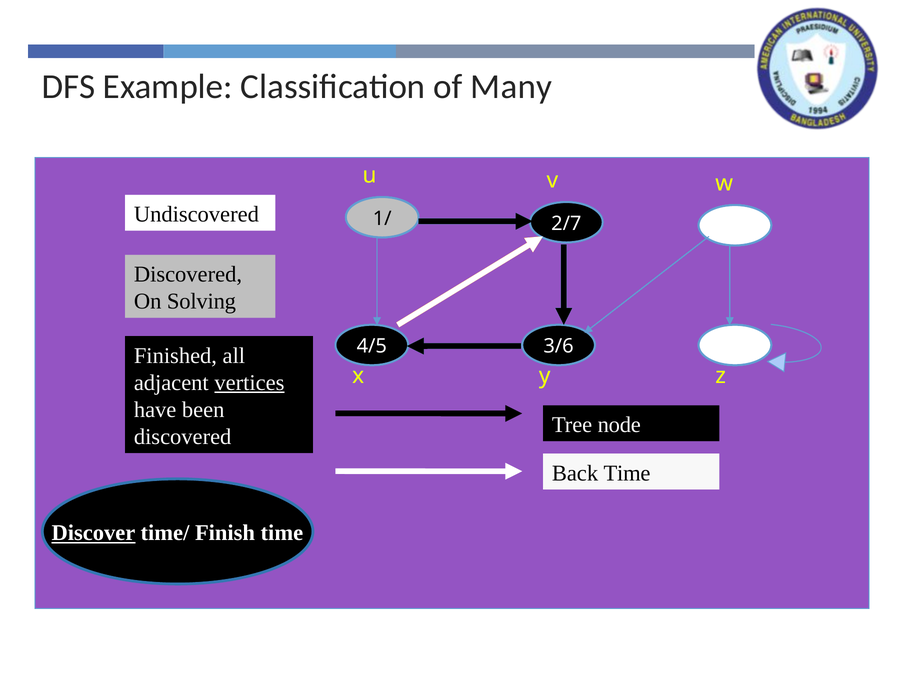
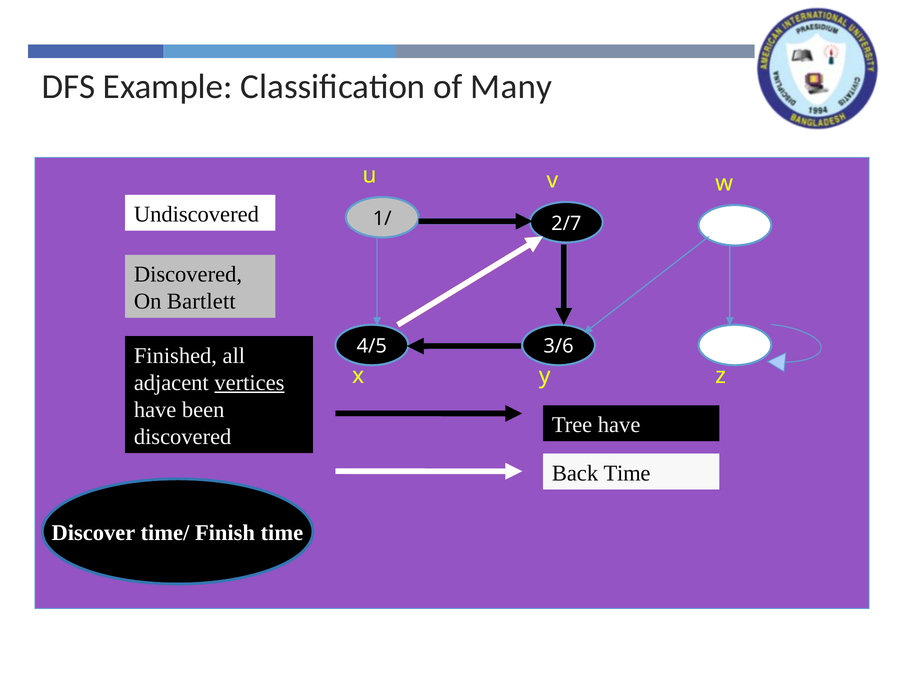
Solving: Solving -> Bartlett
Tree node: node -> have
Discover underline: present -> none
